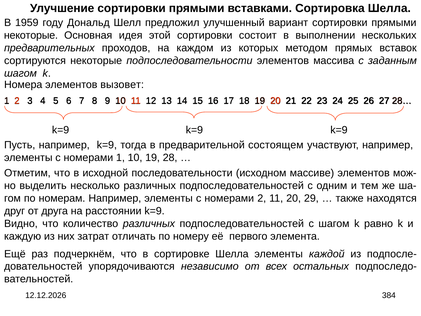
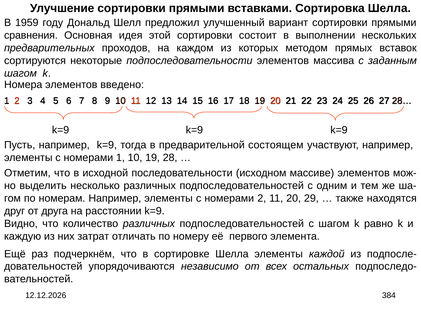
некоторые at (31, 35): некоторые -> сравнения
вызовет: вызовет -> введено
